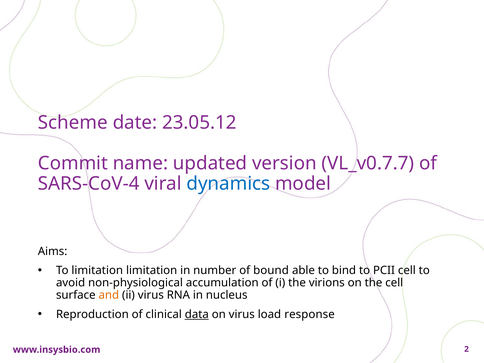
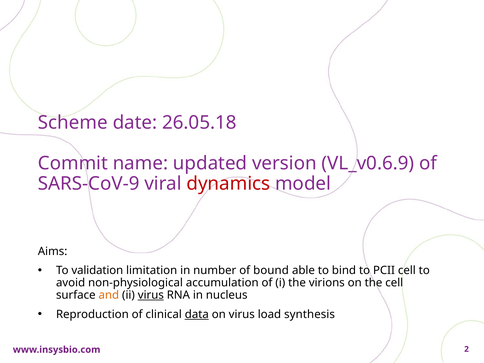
23.05.12: 23.05.12 -> 26.05.18
VL_v0.7.7: VL_v0.7.7 -> VL_v0.6.9
SARS-CoV-4: SARS-CoV-4 -> SARS-CoV-9
dynamics colour: blue -> red
To limitation: limitation -> validation
virus at (151, 295) underline: none -> present
response: response -> synthesis
